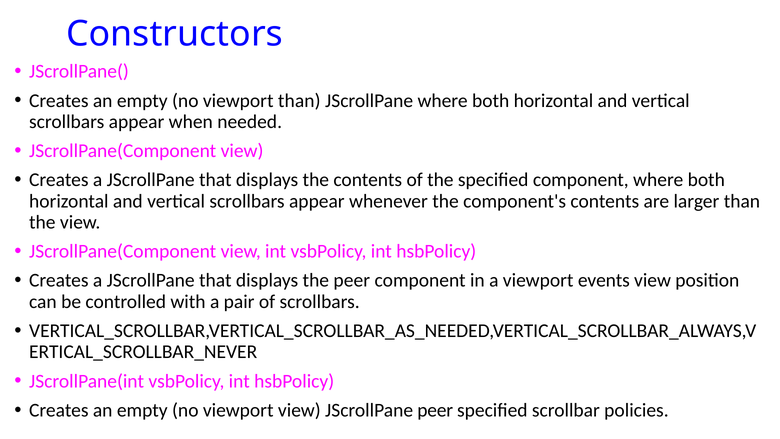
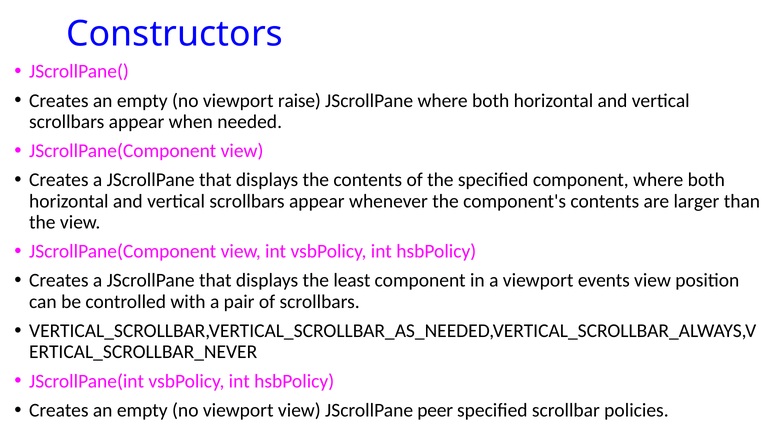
viewport than: than -> raise
the peer: peer -> least
